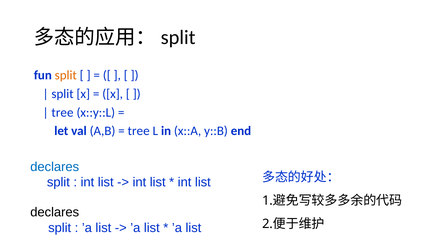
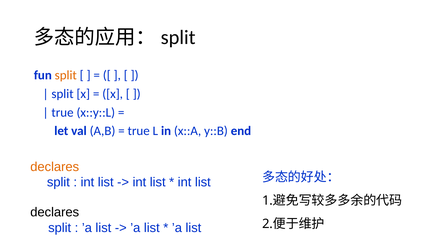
tree at (62, 112): tree -> true
tree at (139, 131): tree -> true
declares at (55, 167) colour: blue -> orange
